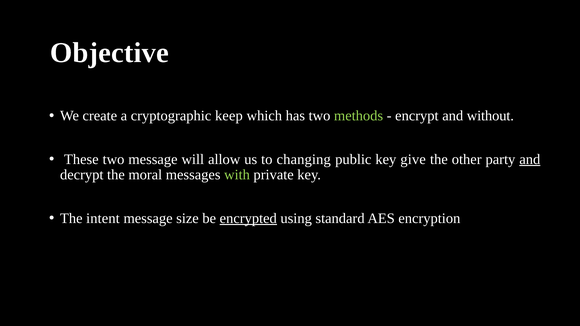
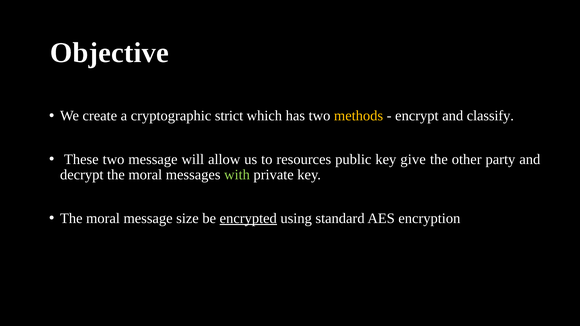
keep: keep -> strict
methods colour: light green -> yellow
without: without -> classify
changing: changing -> resources
and at (530, 159) underline: present -> none
intent at (103, 218): intent -> moral
